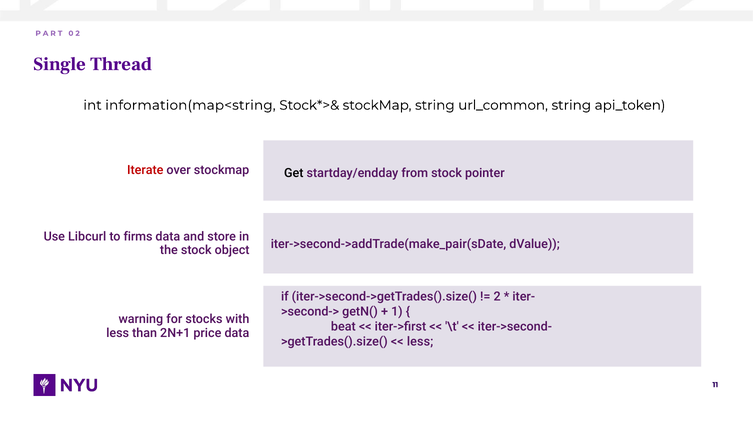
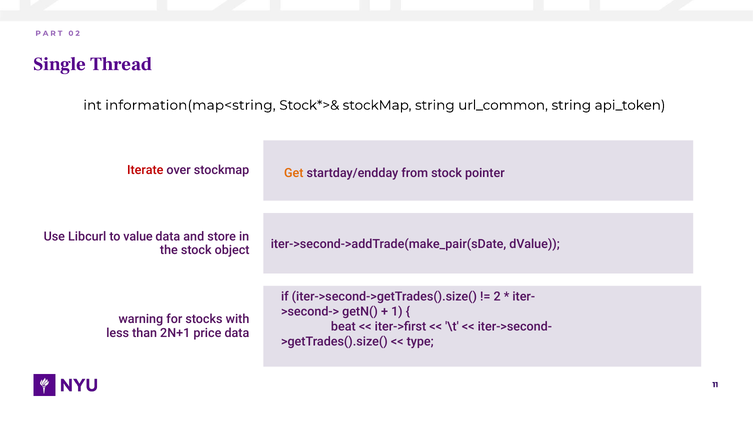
Get colour: black -> orange
firms: firms -> value
less at (420, 341): less -> type
